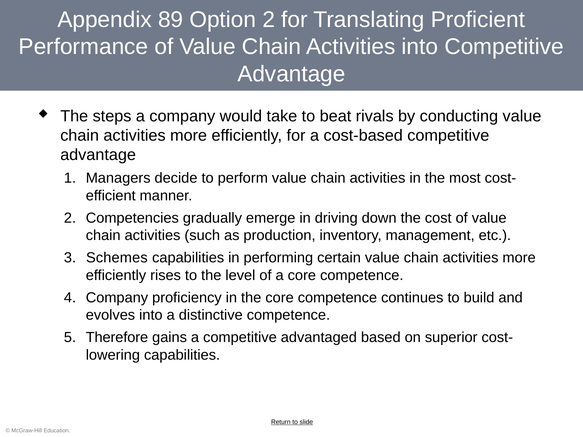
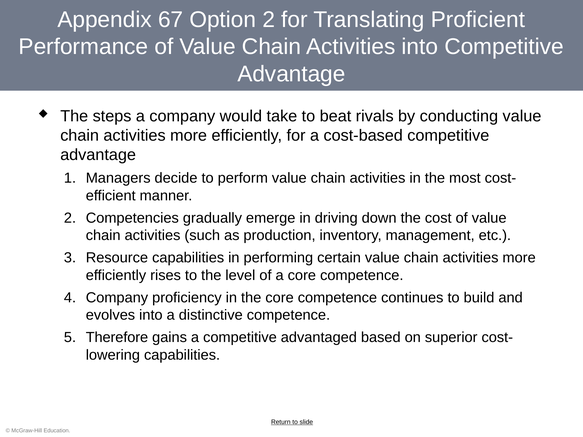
89: 89 -> 67
Schemes: Schemes -> Resource
